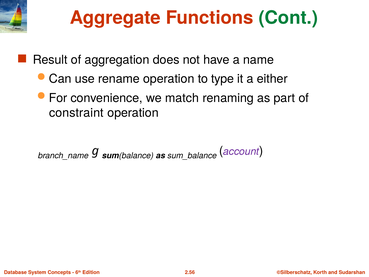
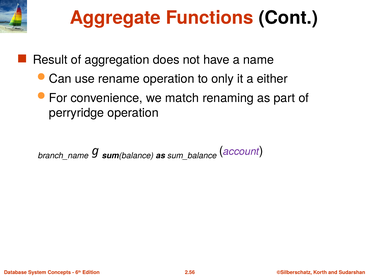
Cont colour: green -> black
type: type -> only
constraint: constraint -> perryridge
